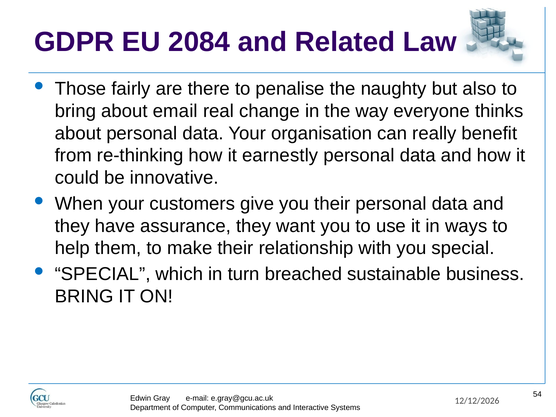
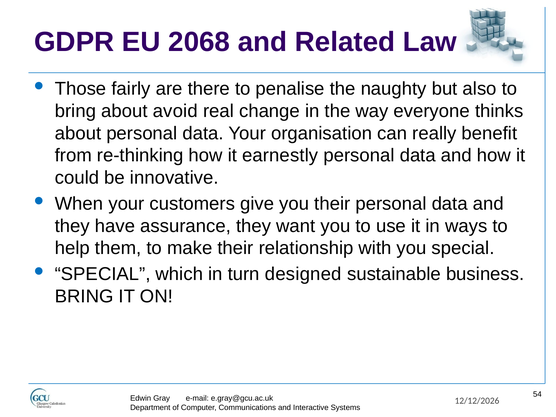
2084: 2084 -> 2068
email: email -> avoid
breached: breached -> designed
